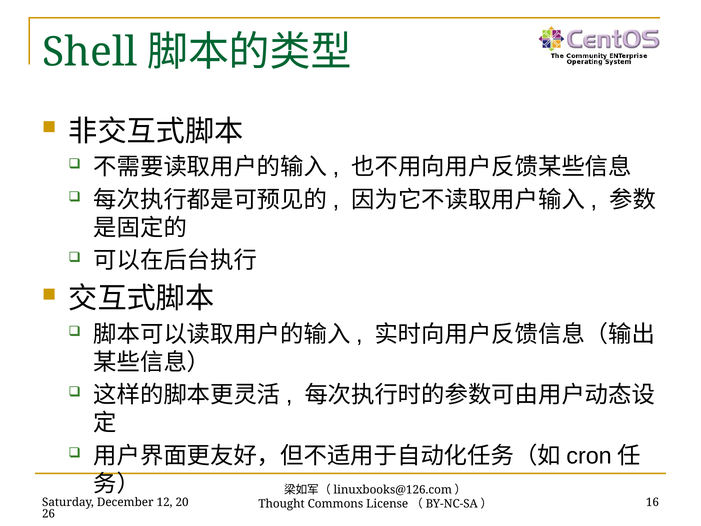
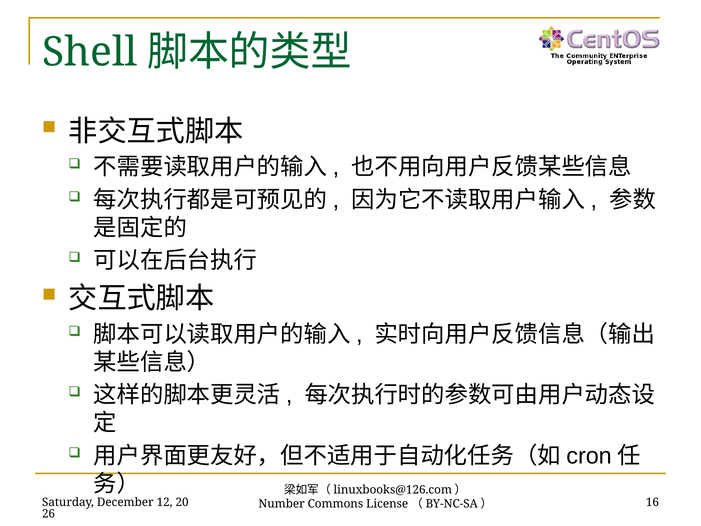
Thought: Thought -> Number
